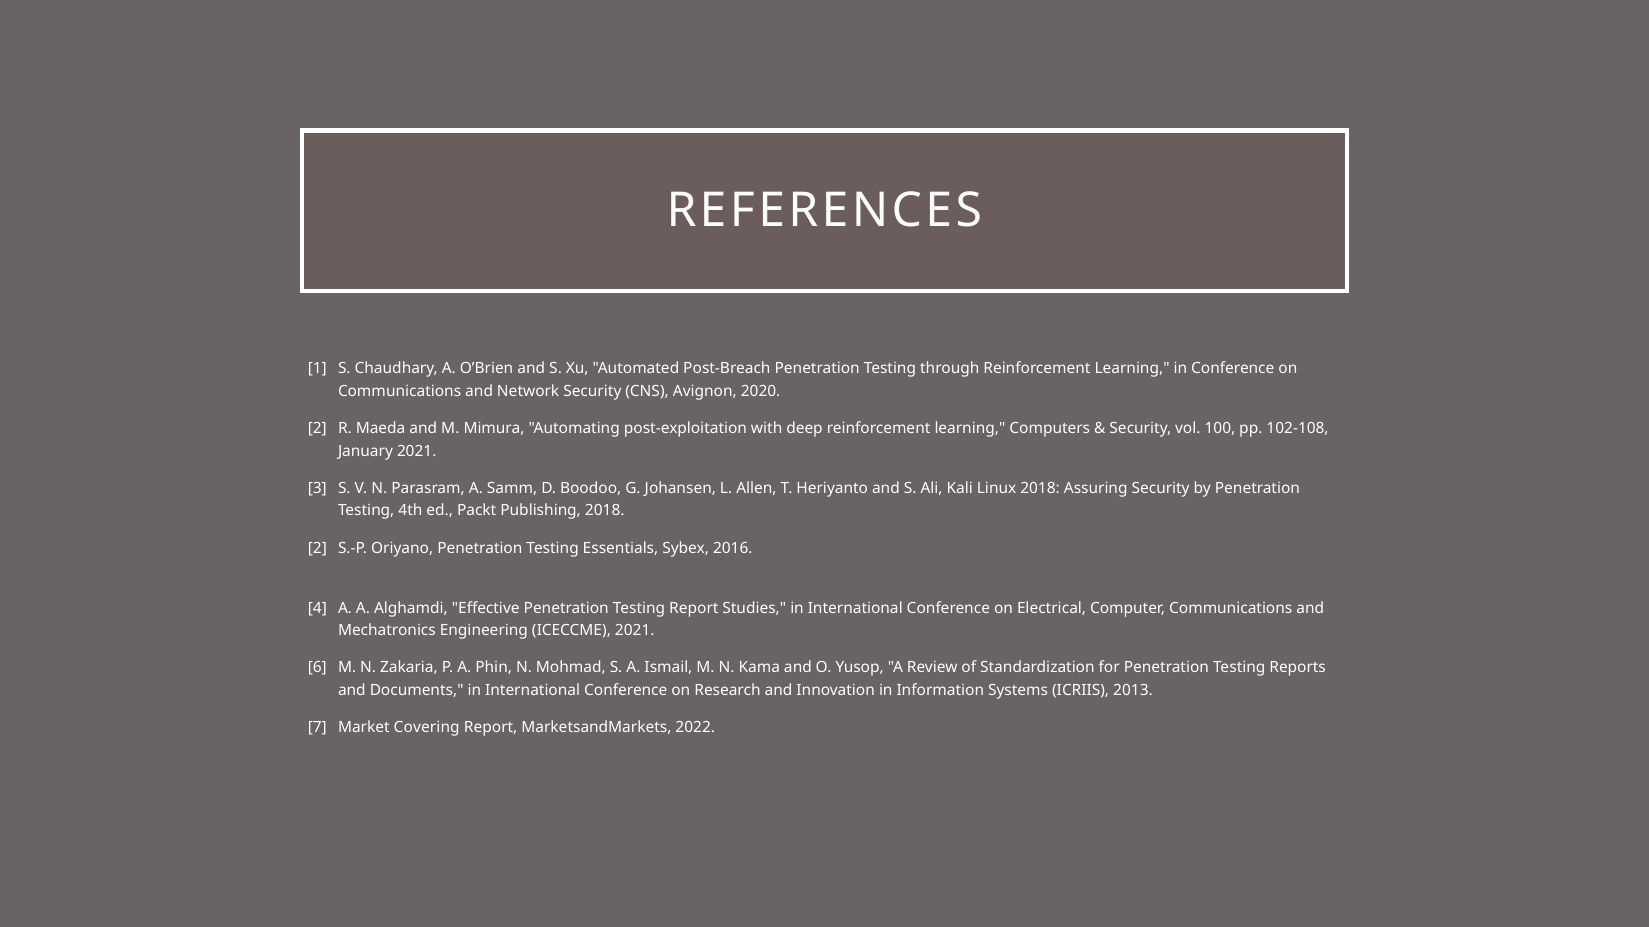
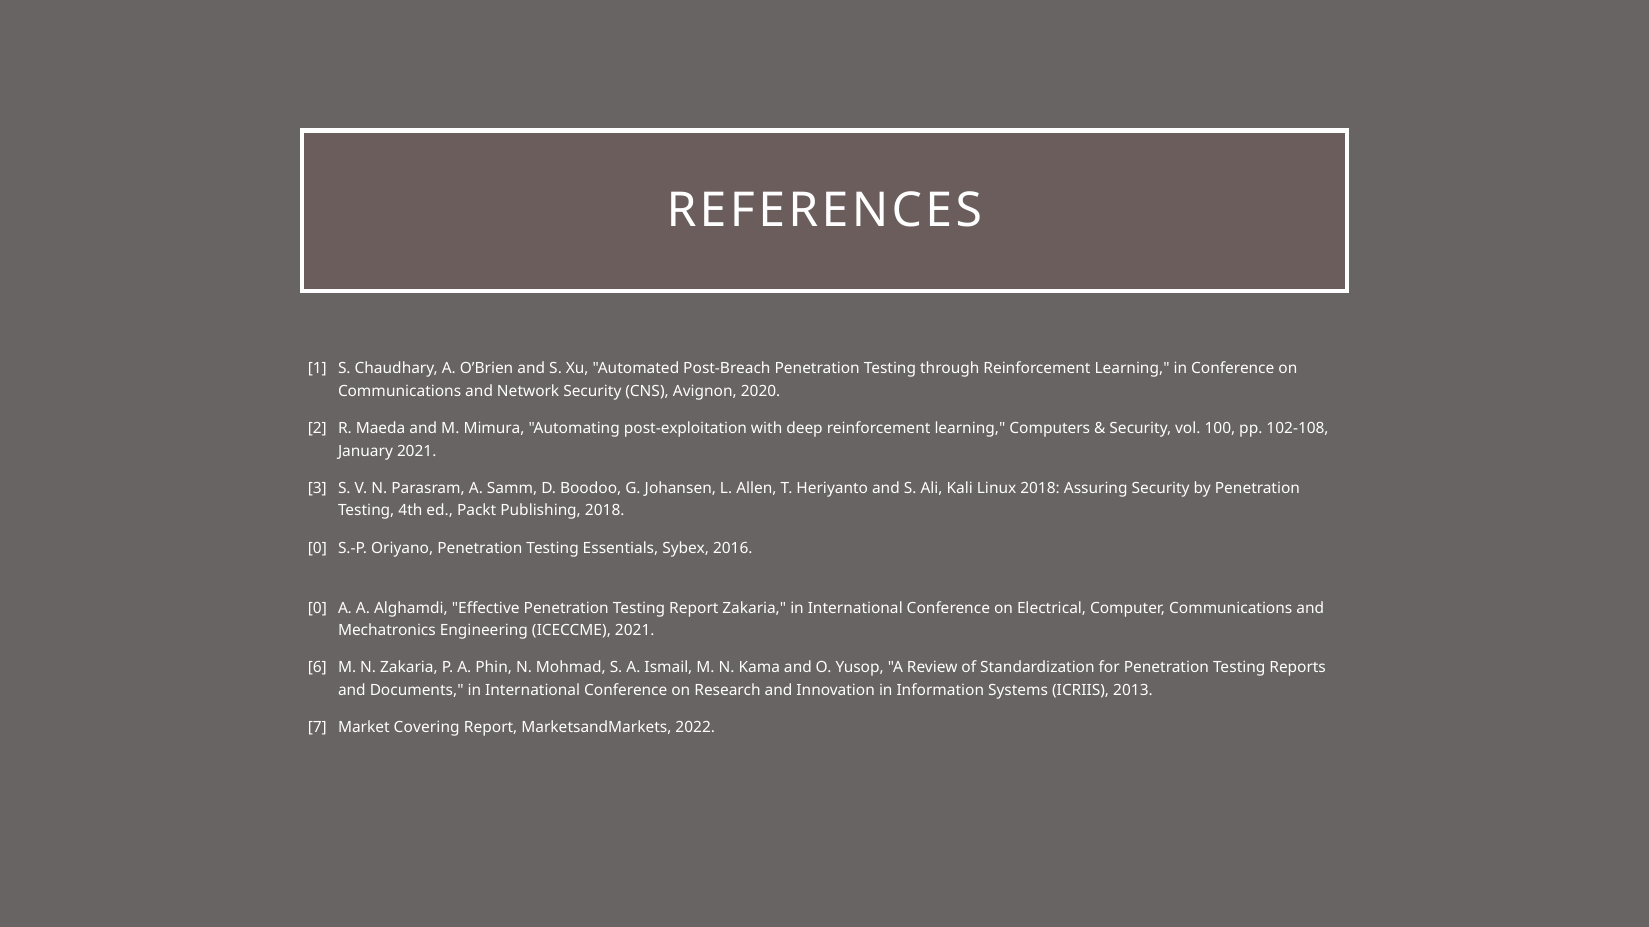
2 at (317, 549): 2 -> 0
4 at (317, 608): 4 -> 0
Report Studies: Studies -> Zakaria
